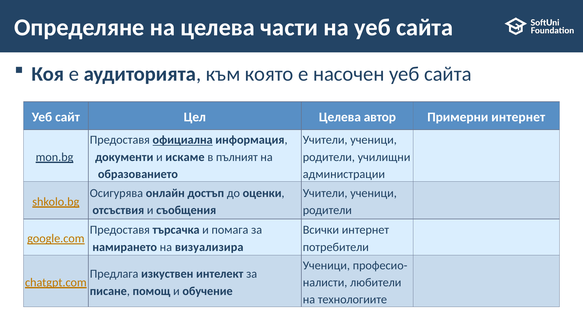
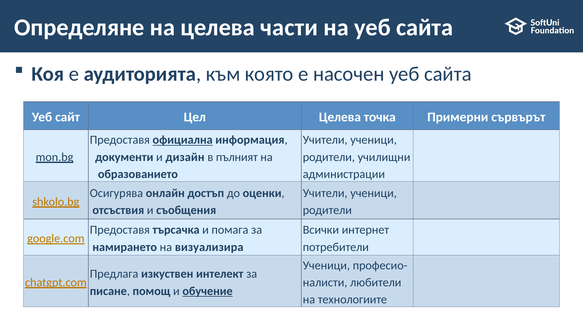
автор: автор -> точка
Примерни интернет: интернет -> сървърът
искаме: искаме -> дизайн
обучение underline: none -> present
